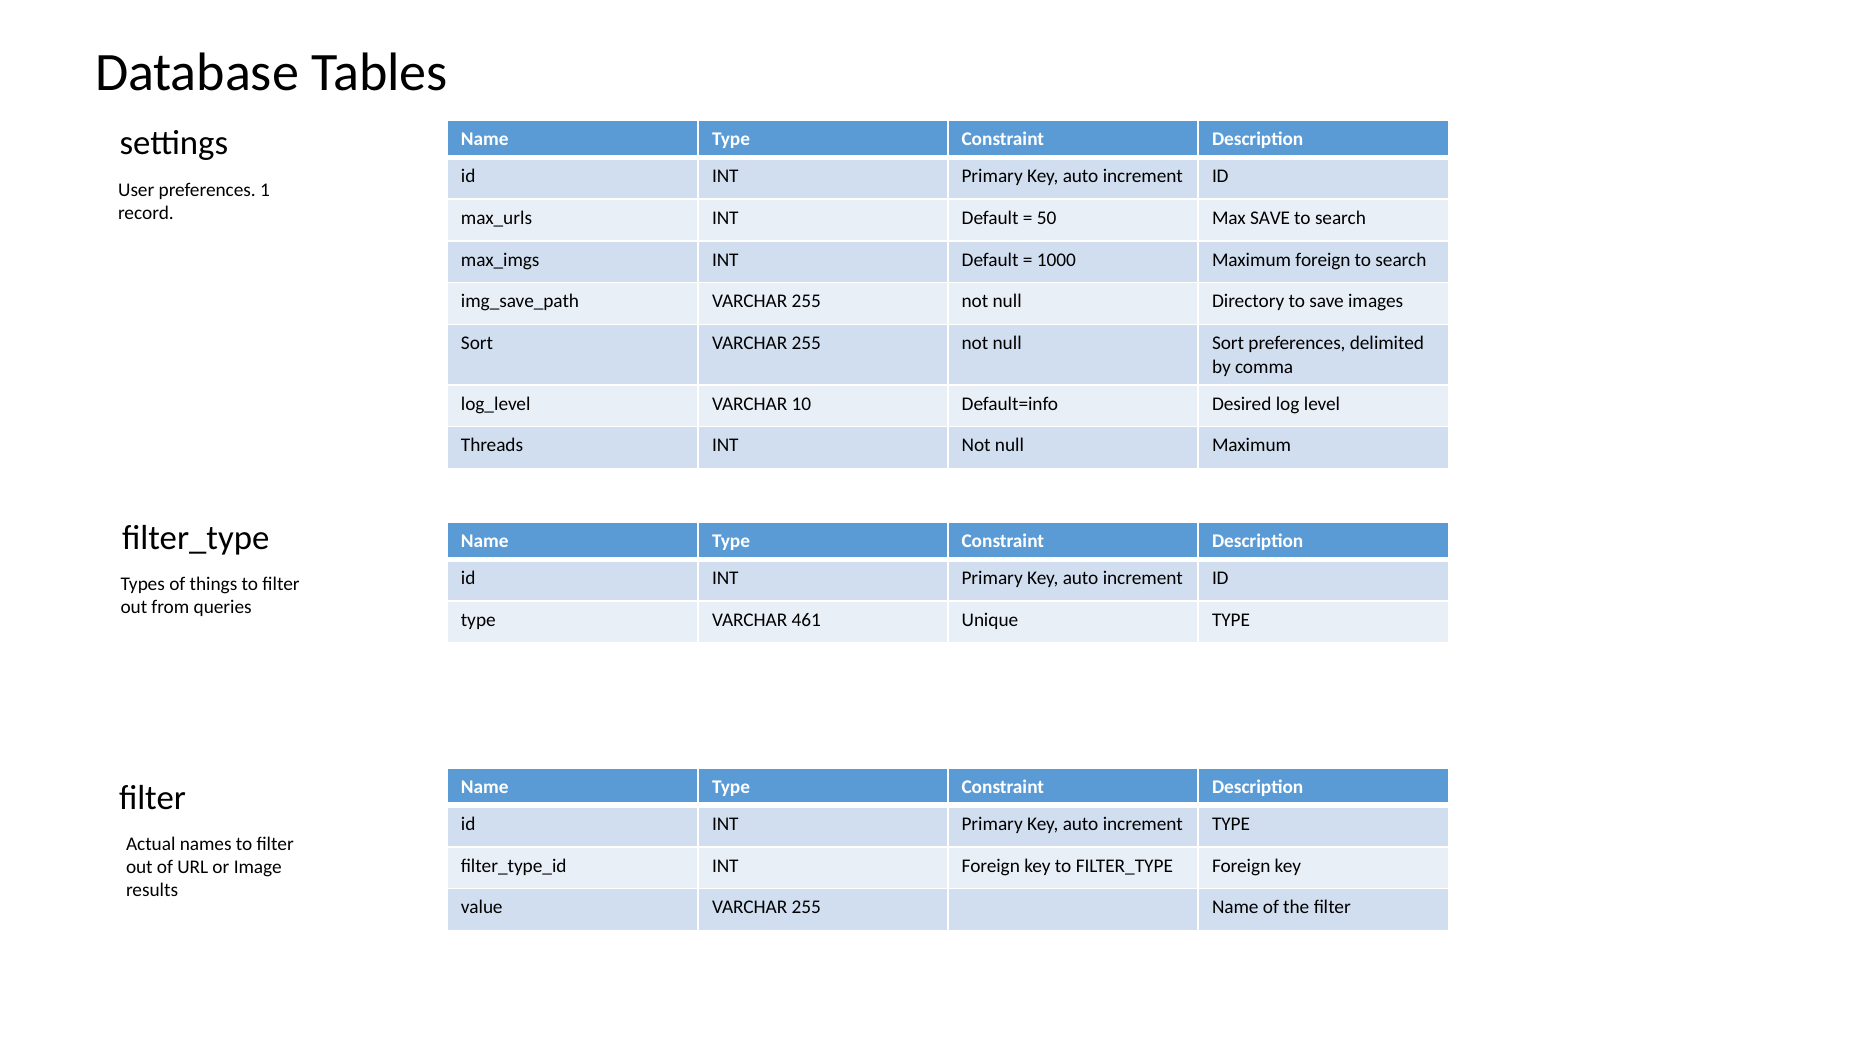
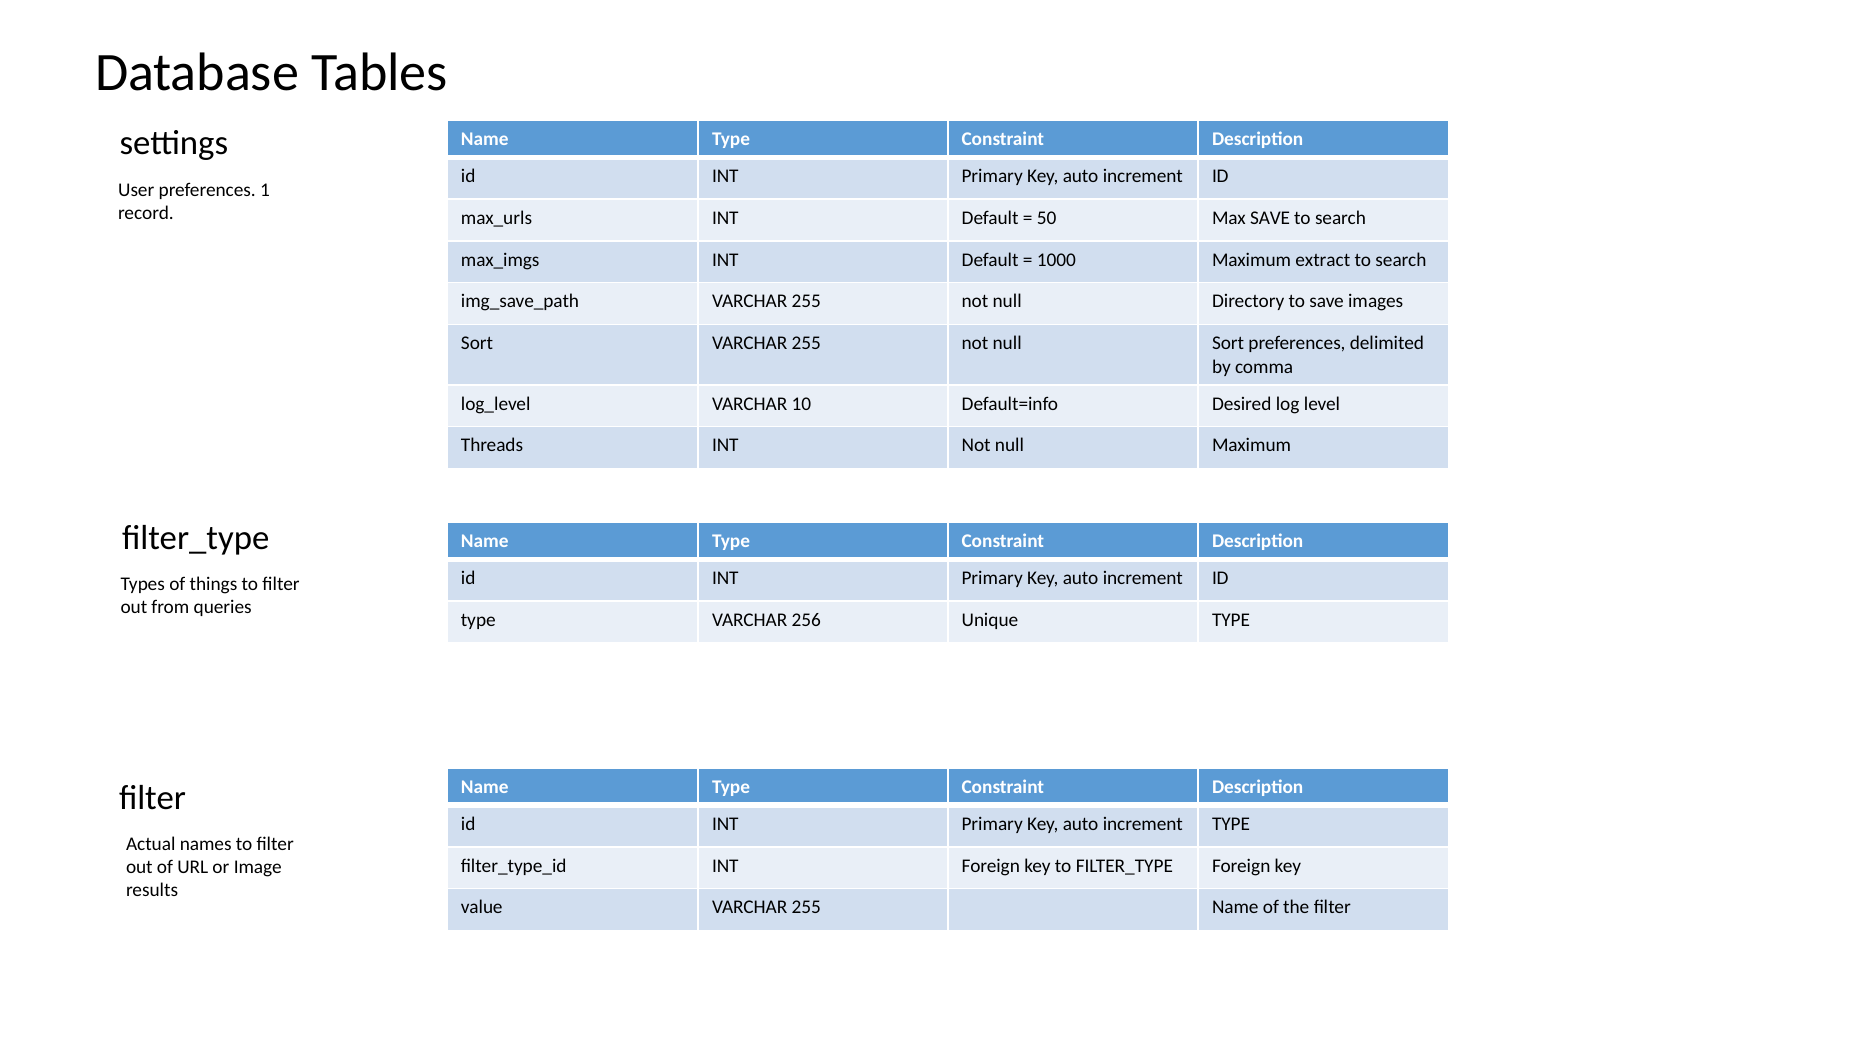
Maximum foreign: foreign -> extract
461: 461 -> 256
